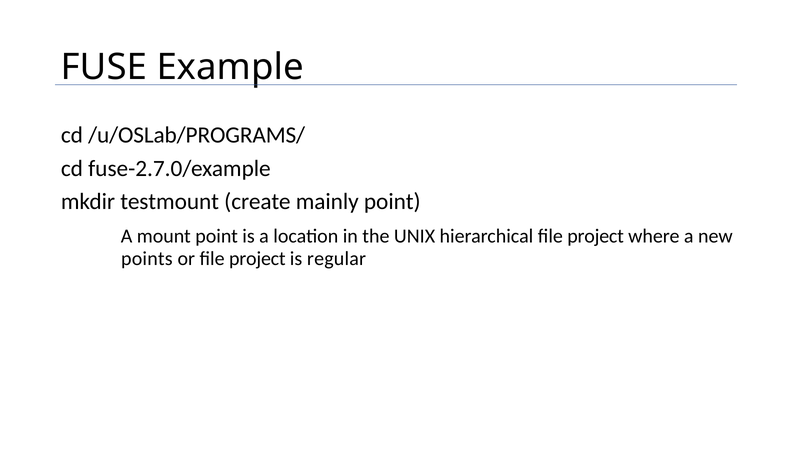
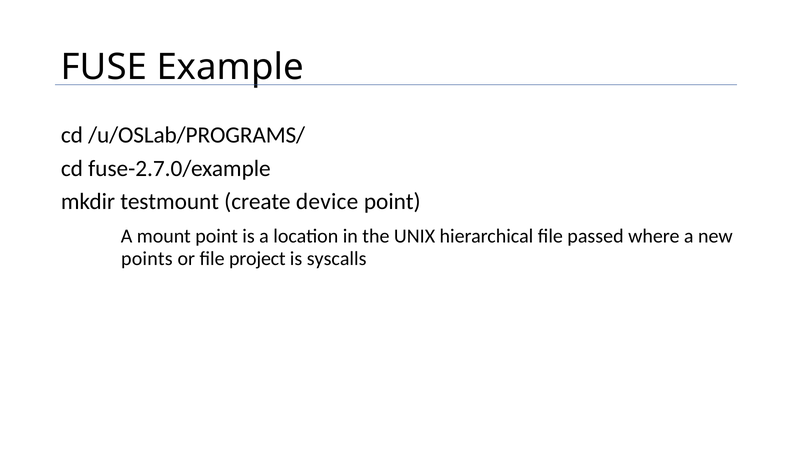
mainly: mainly -> device
hierarchical file project: project -> passed
regular: regular -> syscalls
